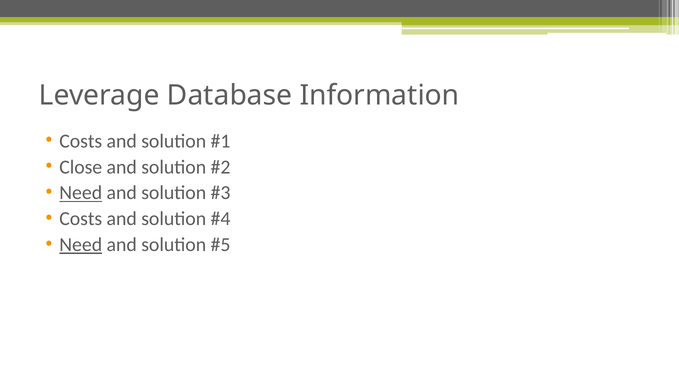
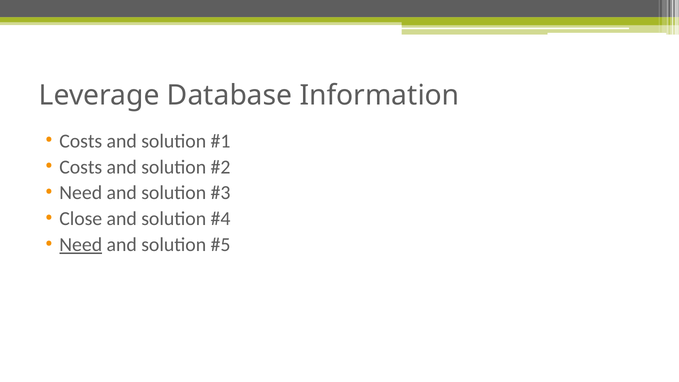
Close at (81, 167): Close -> Costs
Need at (81, 193) underline: present -> none
Costs at (81, 219): Costs -> Close
